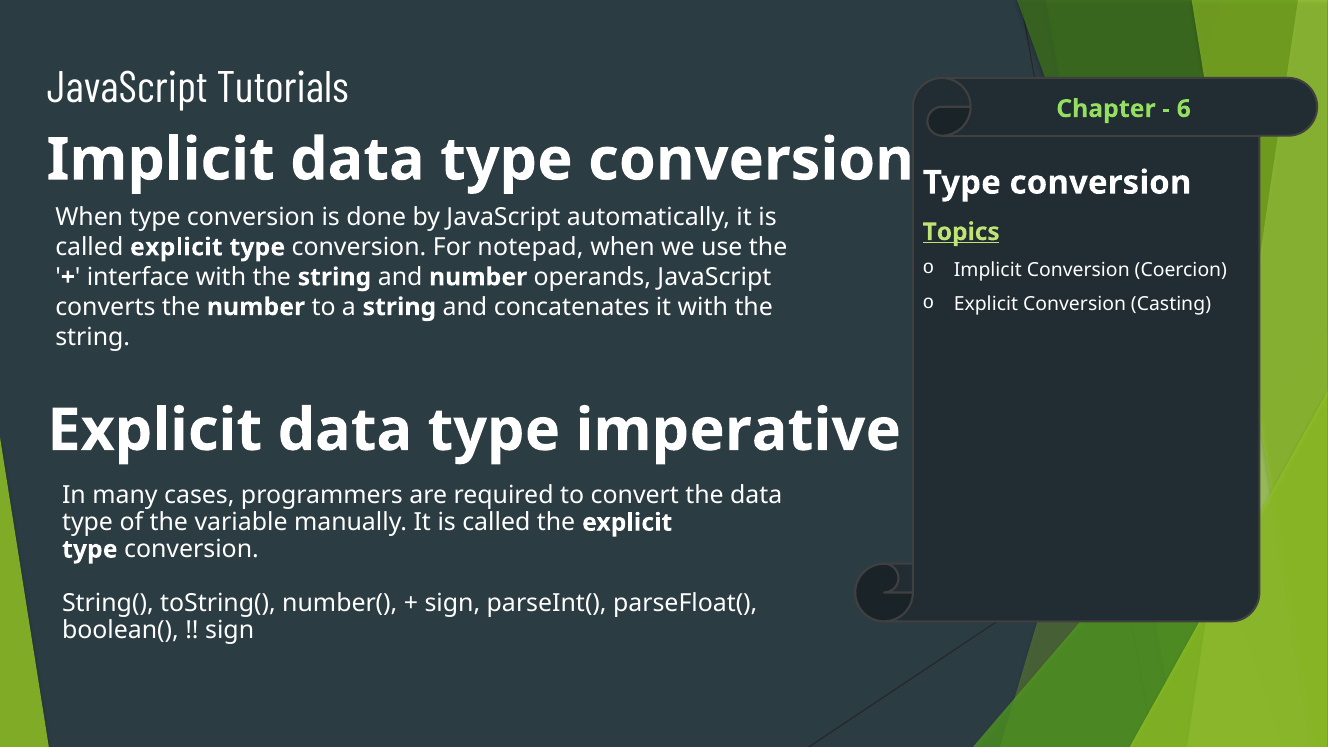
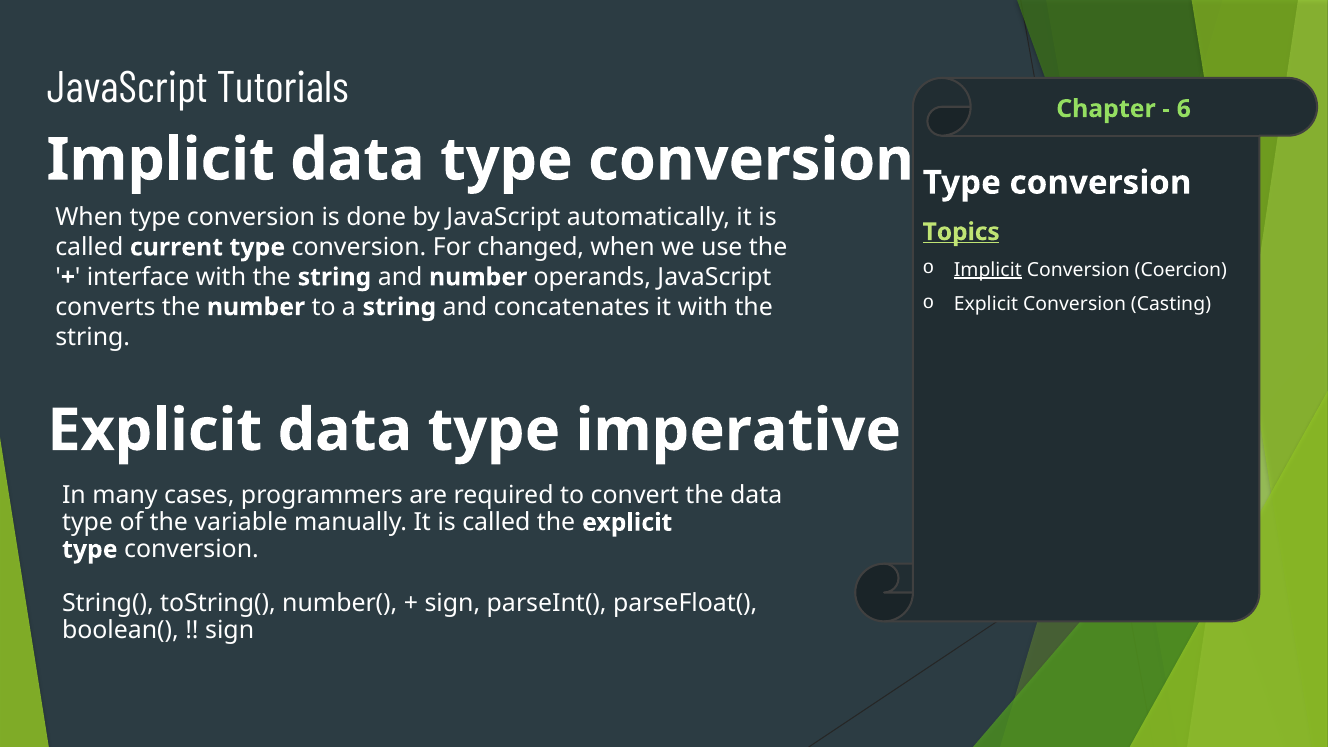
called explicit: explicit -> current
notepad: notepad -> changed
Implicit at (988, 270) underline: none -> present
